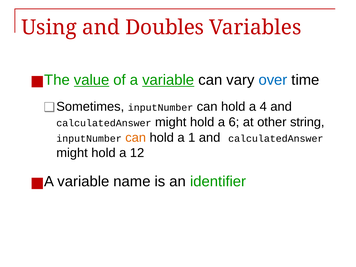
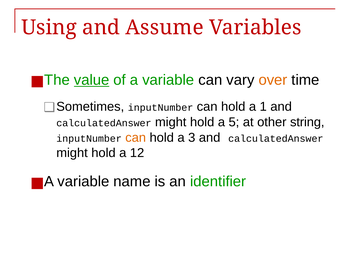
Doubles: Doubles -> Assume
variable at (168, 80) underline: present -> none
over colour: blue -> orange
4: 4 -> 1
6: 6 -> 5
1: 1 -> 3
